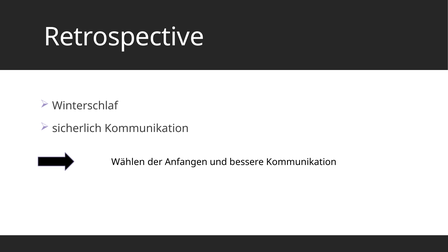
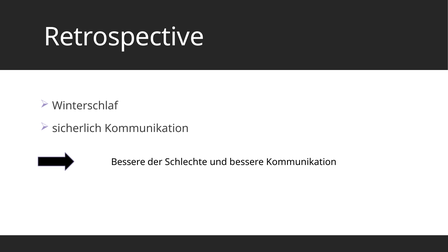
Wählen at (128, 162): Wählen -> Bessere
Anfangen: Anfangen -> Schlechte
